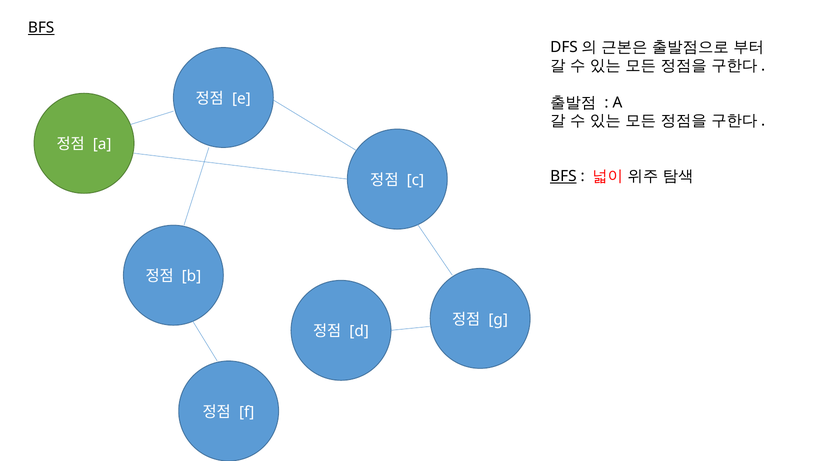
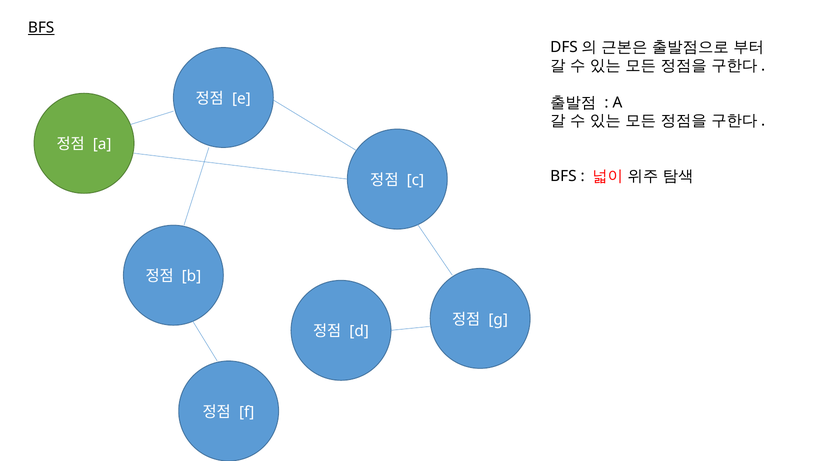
BFS at (563, 176) underline: present -> none
